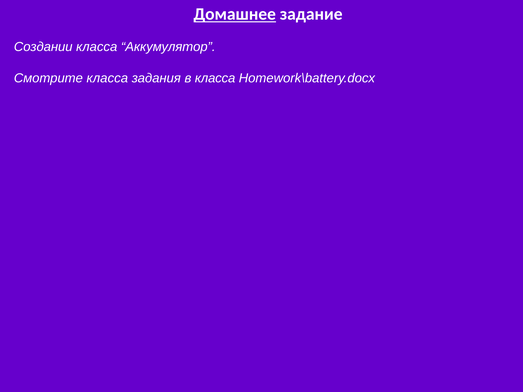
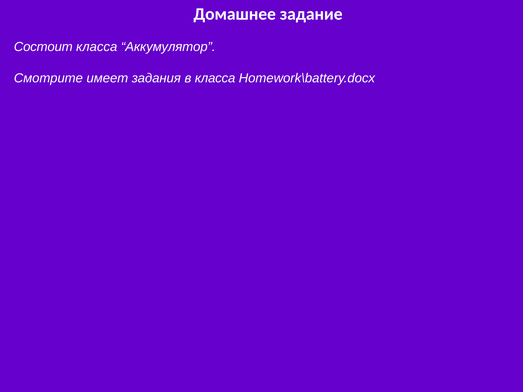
Домашнее underline: present -> none
Создании: Создании -> Состоит
Смотрите класса: класса -> имеет
